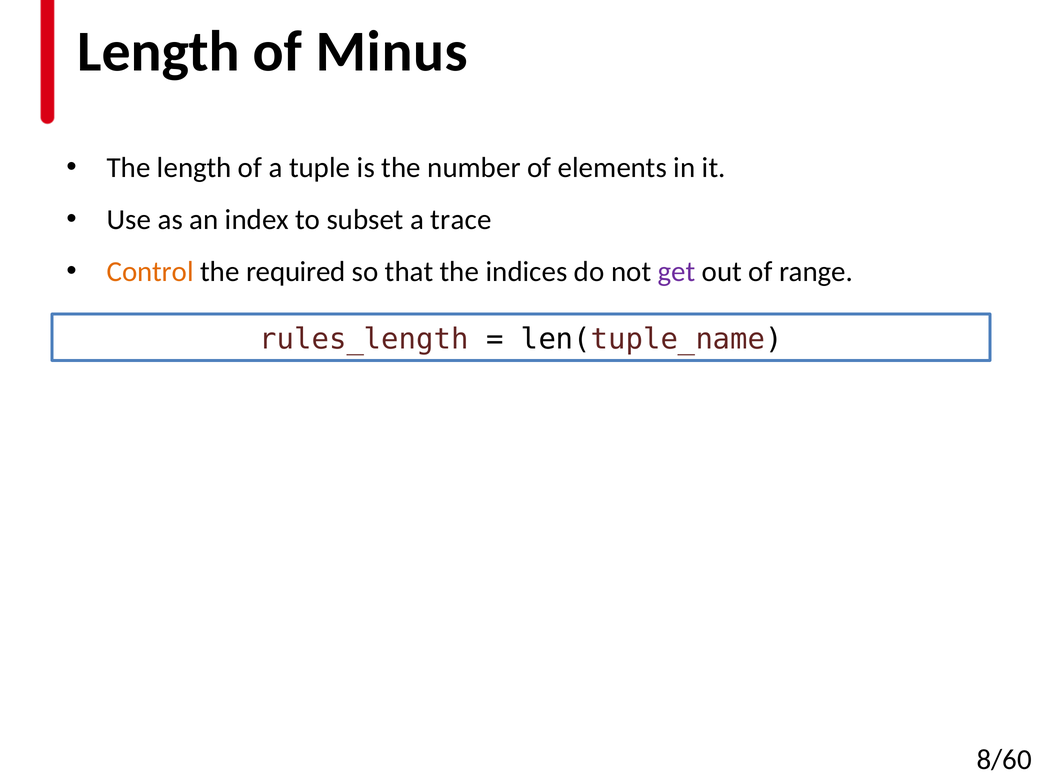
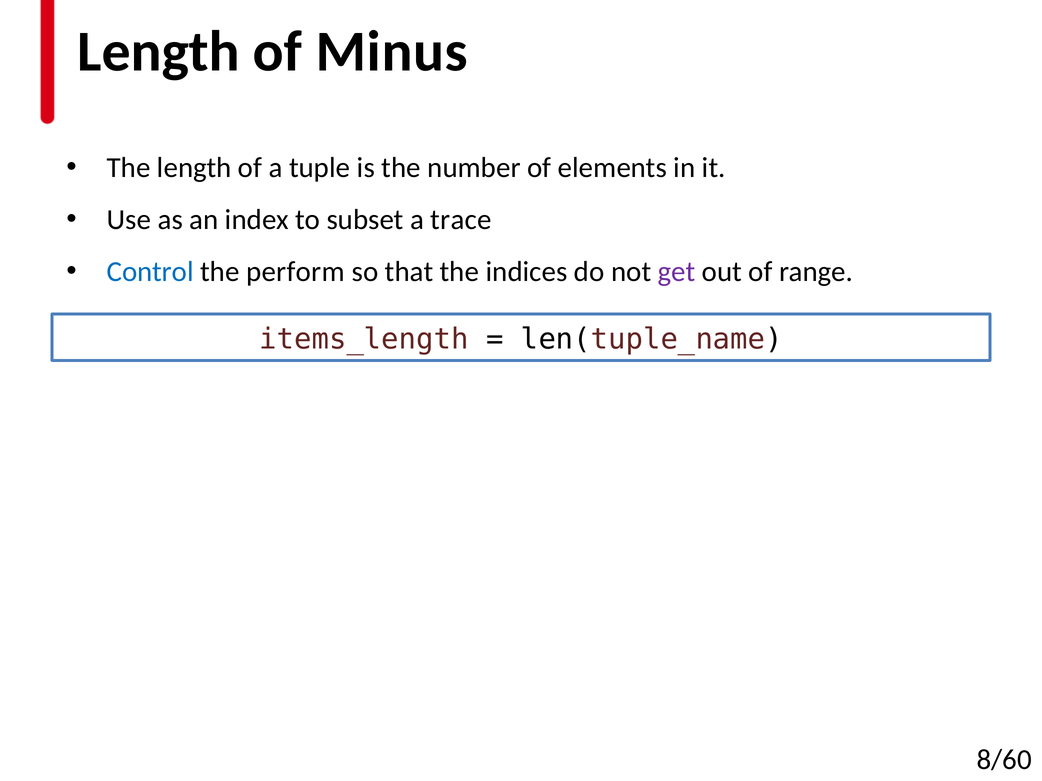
Control colour: orange -> blue
required: required -> perform
rules_length: rules_length -> items_length
